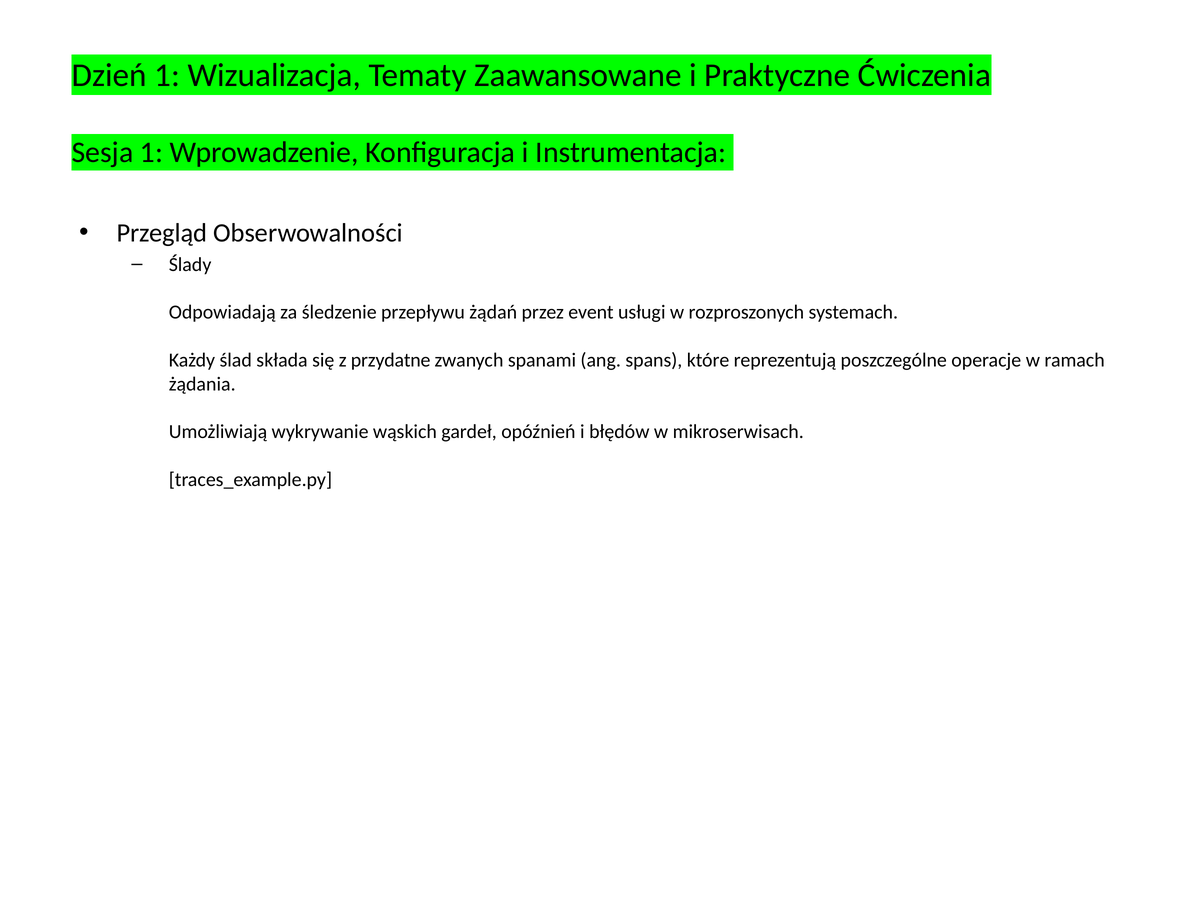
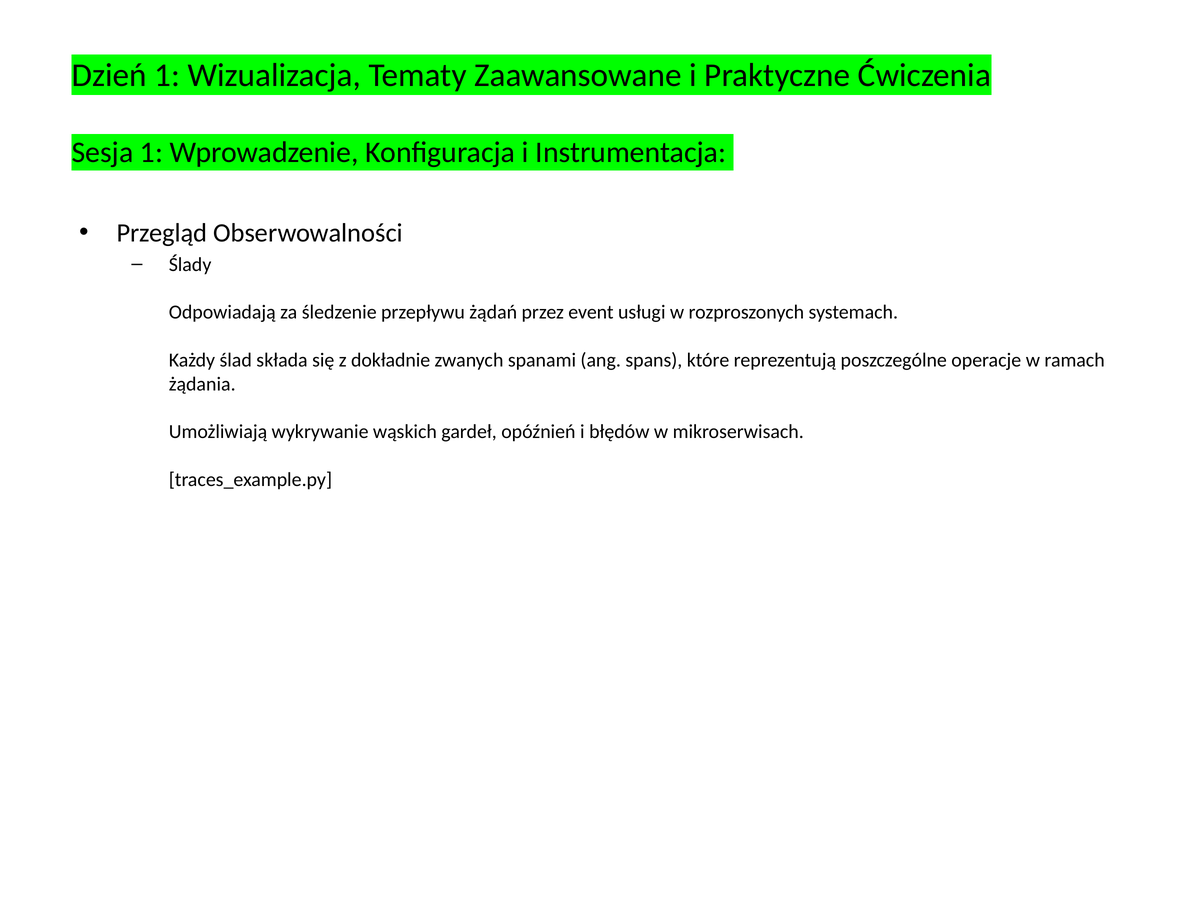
przydatne: przydatne -> dokładnie
